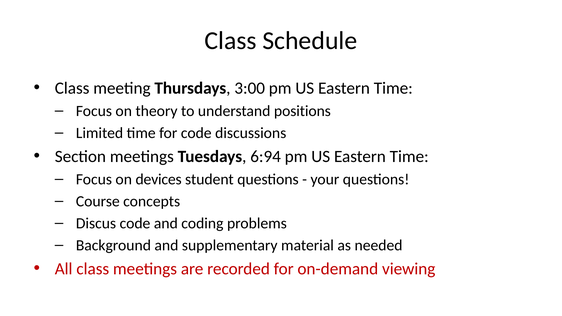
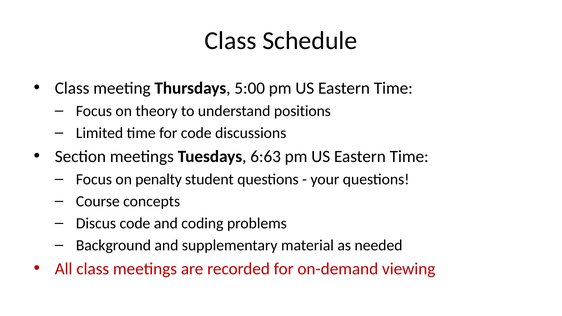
3:00: 3:00 -> 5:00
6:94: 6:94 -> 6:63
devices: devices -> penalty
